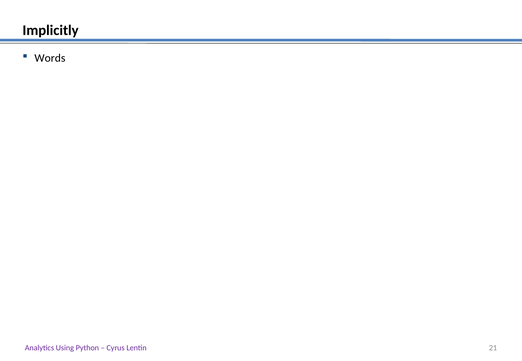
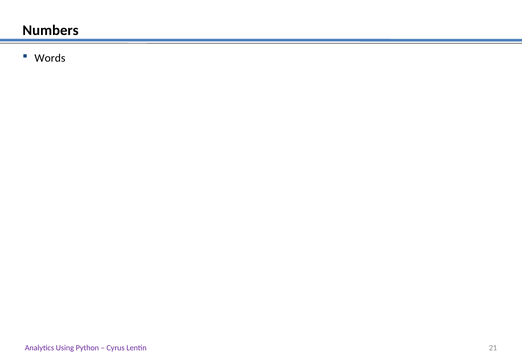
Implicitly: Implicitly -> Numbers
